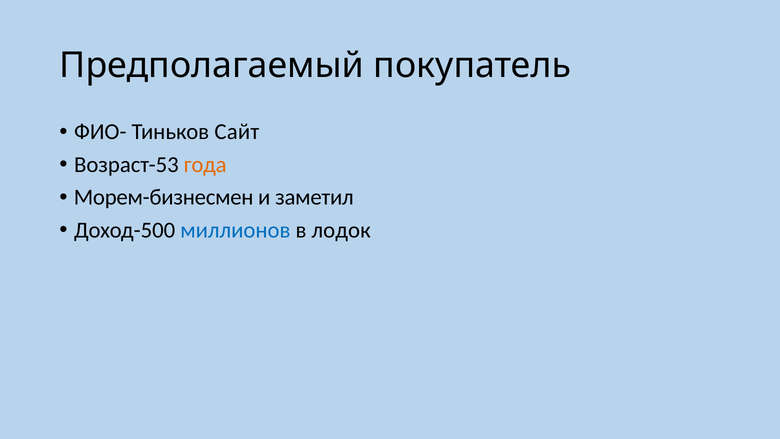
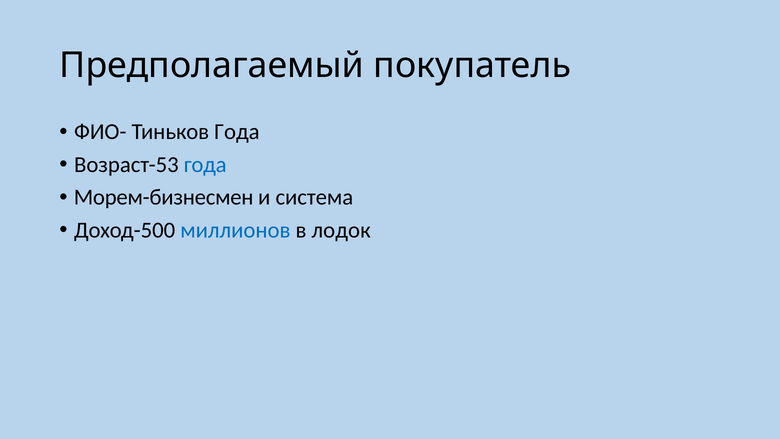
Тиньков Сайт: Сайт -> Года
года at (205, 165) colour: orange -> blue
заметил: заметил -> система
